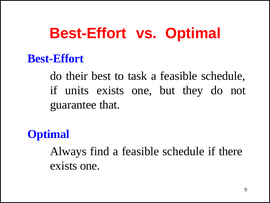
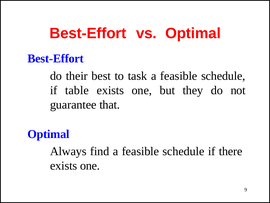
units: units -> table
